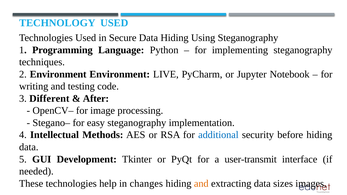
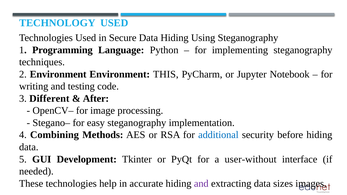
LIVE: LIVE -> THIS
Intellectual: Intellectual -> Combining
user-transmit: user-transmit -> user-without
changes: changes -> accurate
and at (201, 184) colour: orange -> purple
